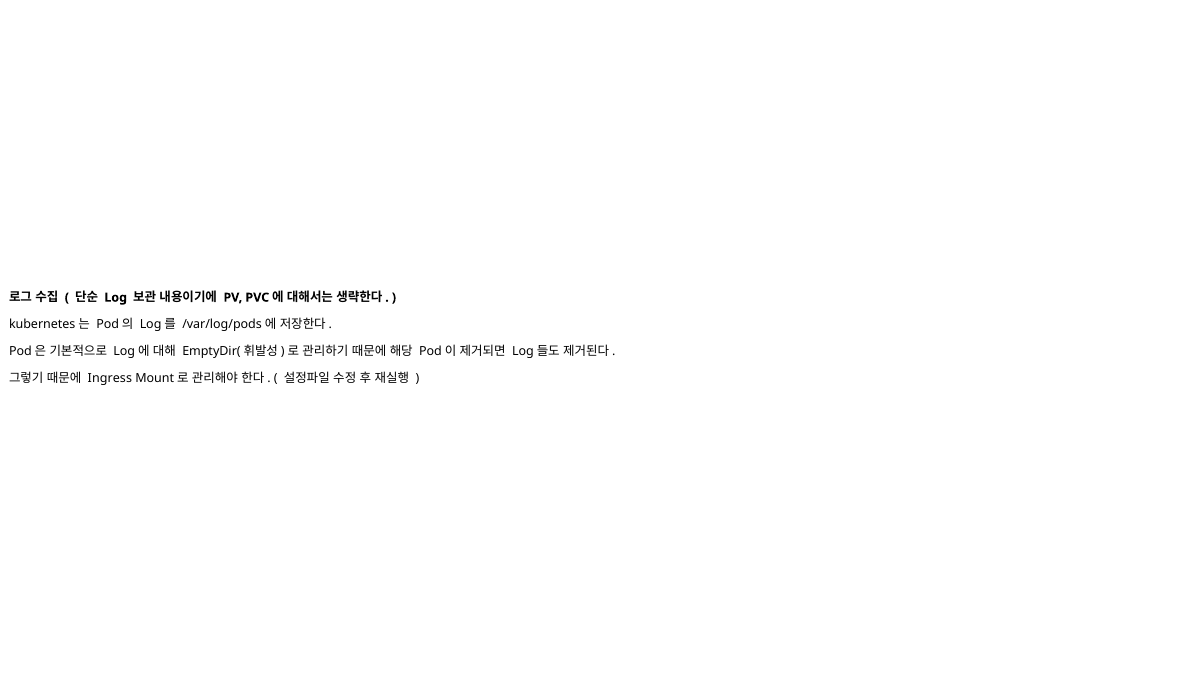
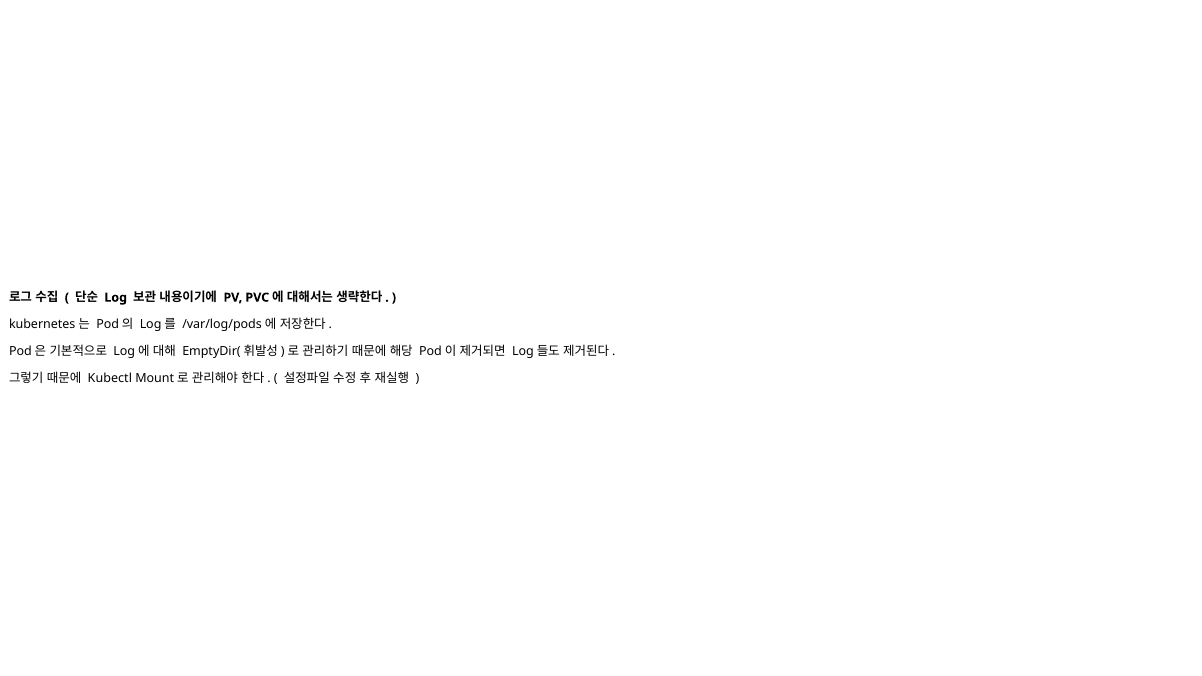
Ingress: Ingress -> Kubectl
